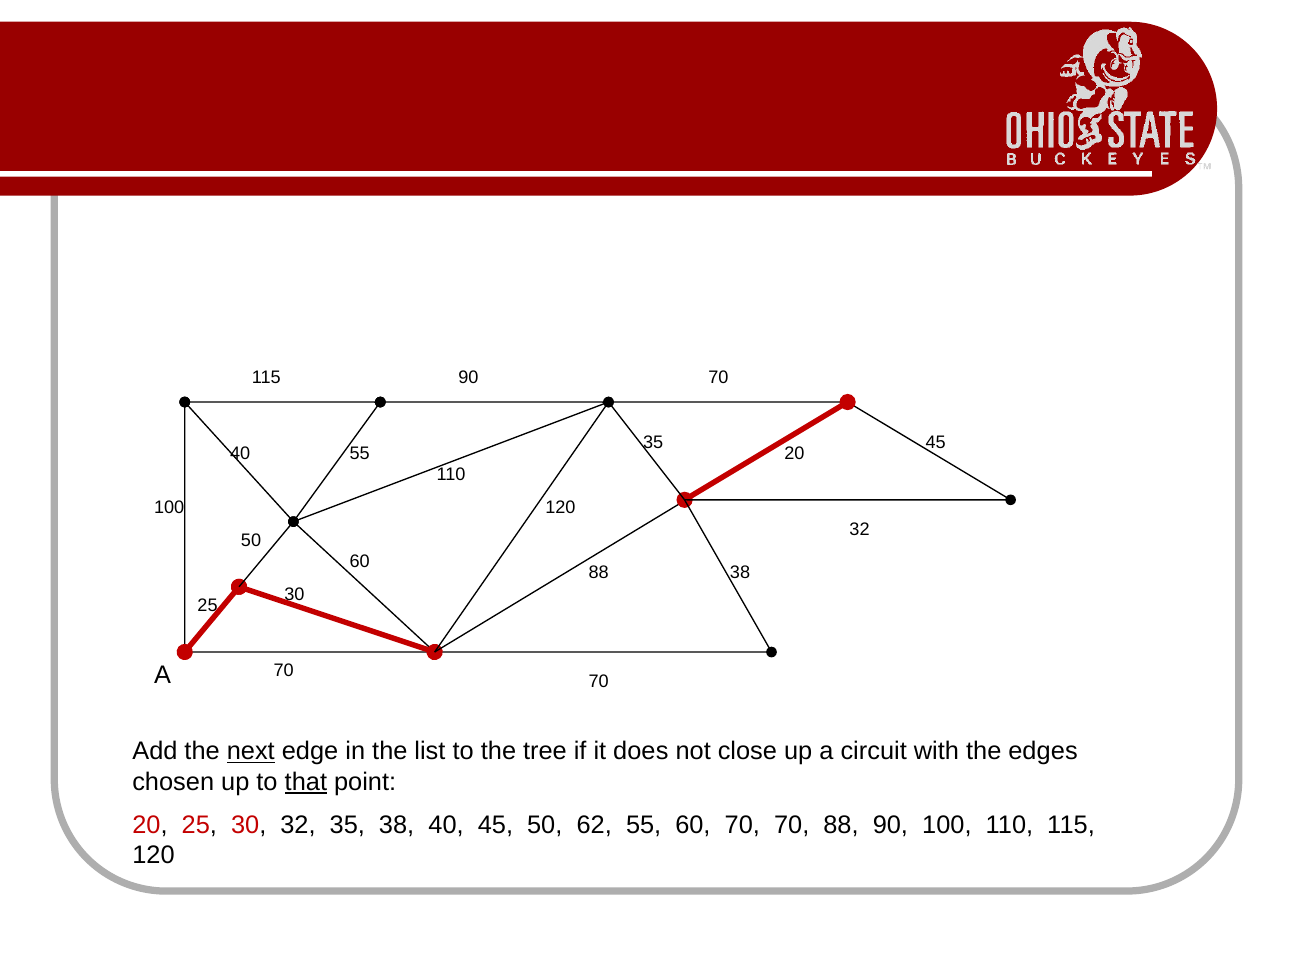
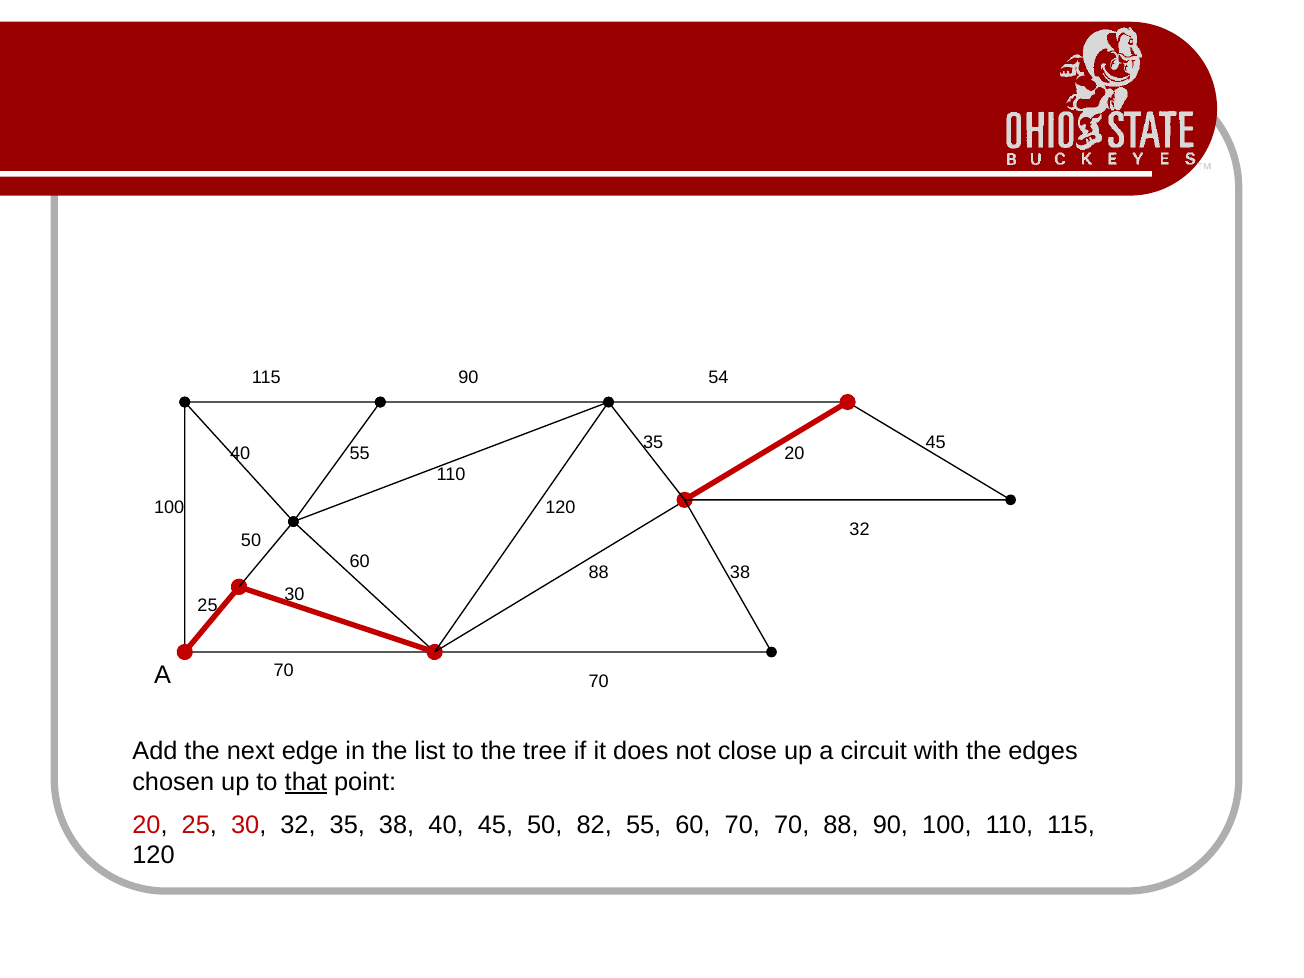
90 70: 70 -> 54
next underline: present -> none
62: 62 -> 82
